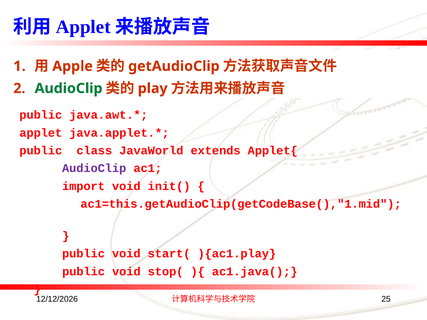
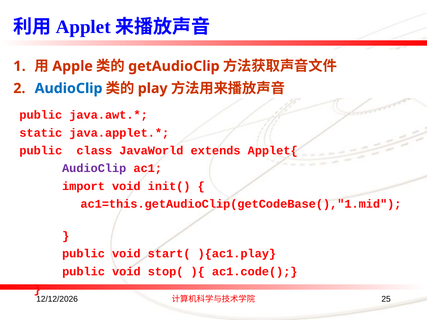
AudioClip at (69, 88) colour: green -> blue
applet at (41, 133): applet -> static
ac1.java(: ac1.java( -> ac1.code(
